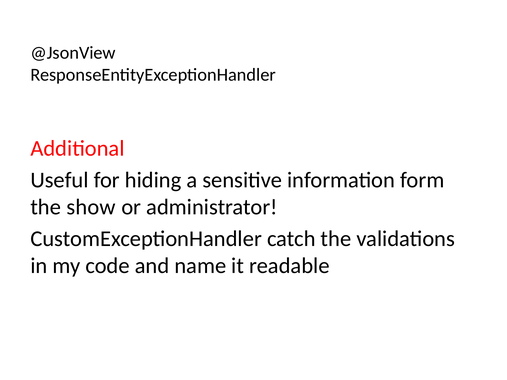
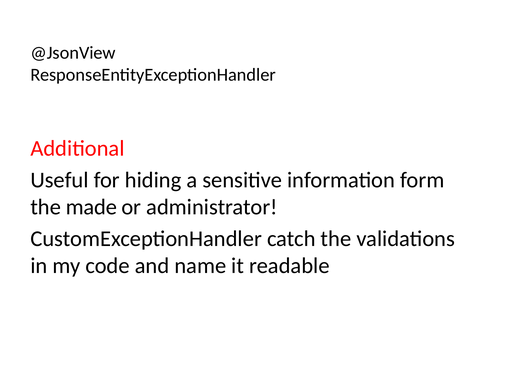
show: show -> made
